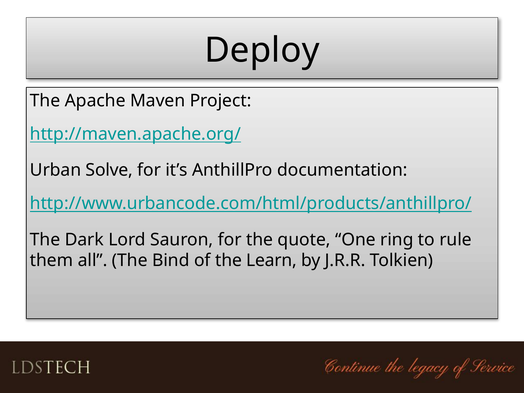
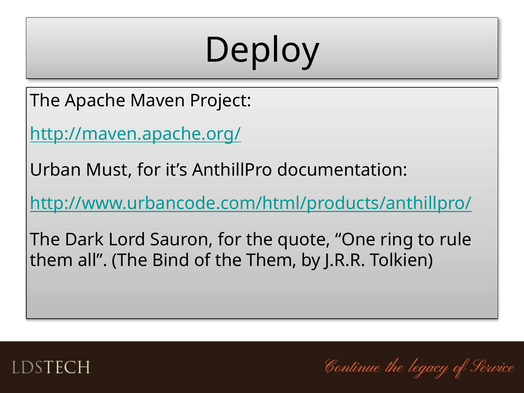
Solve: Solve -> Must
the Learn: Learn -> Them
